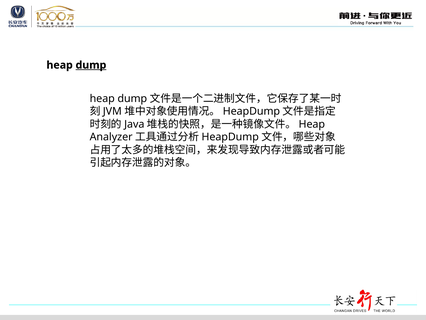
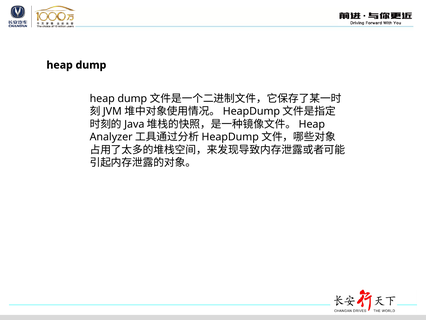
dump underline: present -> none
